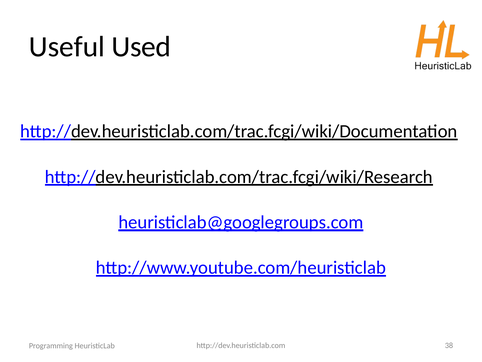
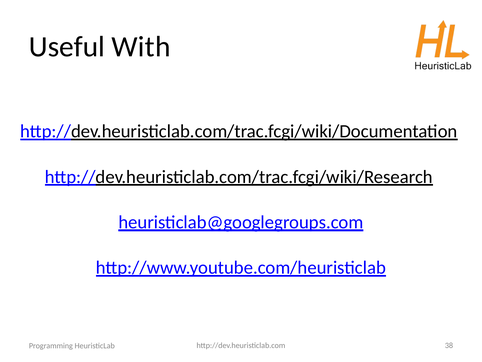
Used: Used -> With
